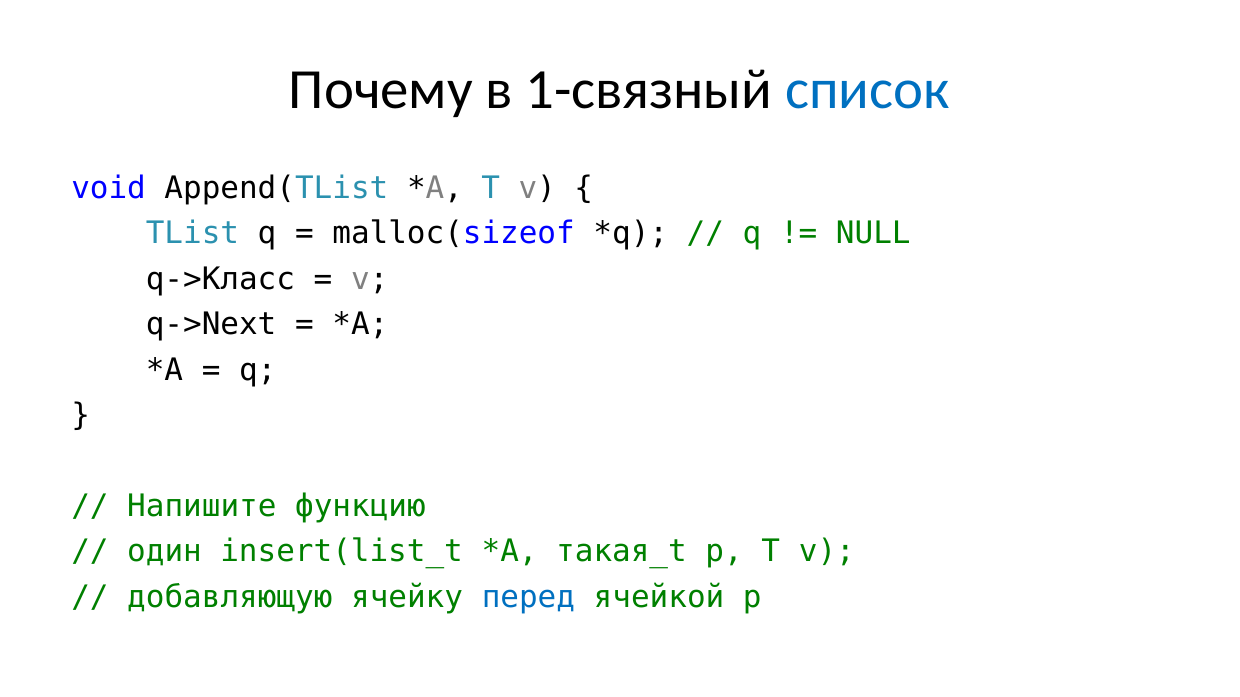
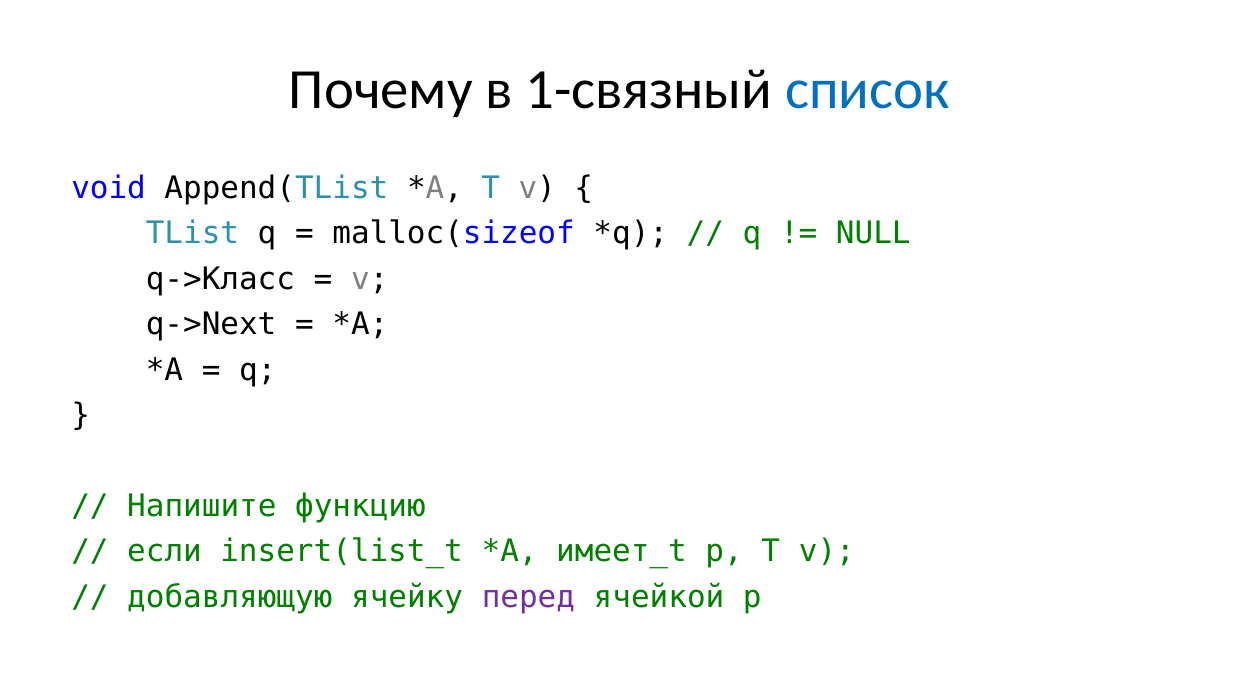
один: один -> если
такая_t: такая_t -> имеет_t
перед colour: blue -> purple
